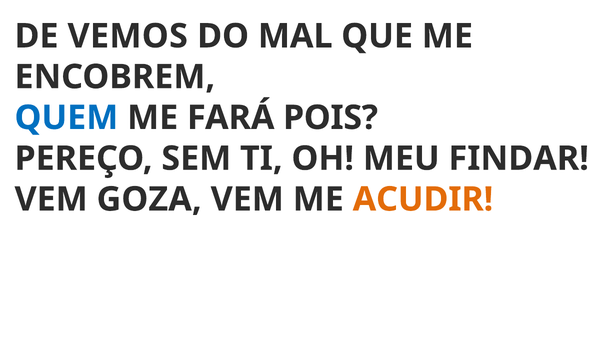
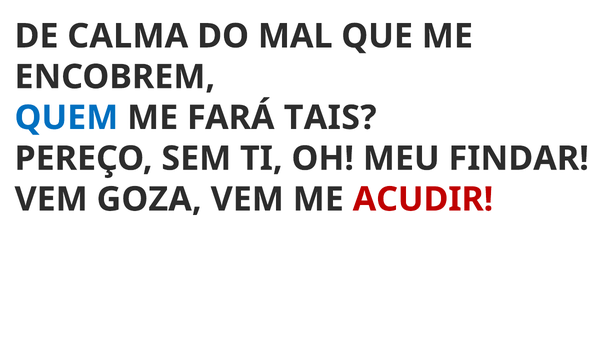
VEMOS: VEMOS -> CALMA
POIS: POIS -> TAIS
ACUDIR colour: orange -> red
